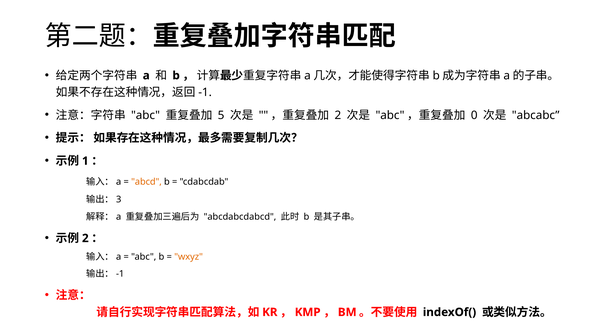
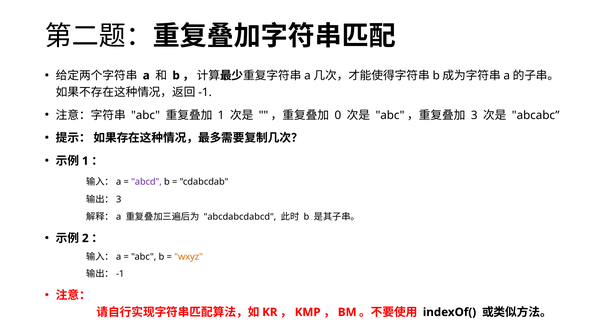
5 at (221, 115): 5 -> 1
2 at (338, 115): 2 -> 0
0: 0 -> 3
abcd colour: orange -> purple
